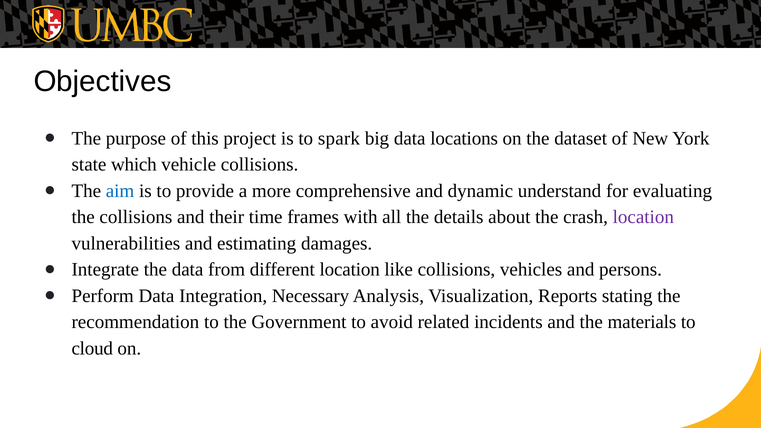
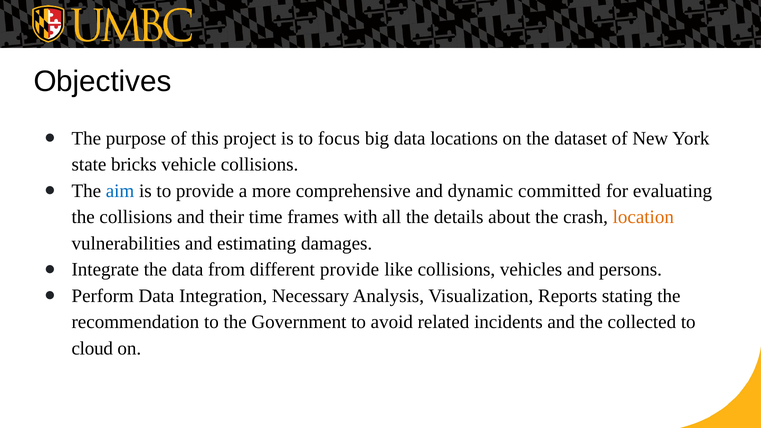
spark: spark -> focus
which: which -> bricks
understand: understand -> committed
location at (643, 217) colour: purple -> orange
different location: location -> provide
materials: materials -> collected
